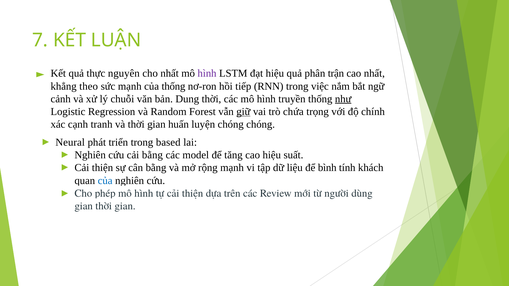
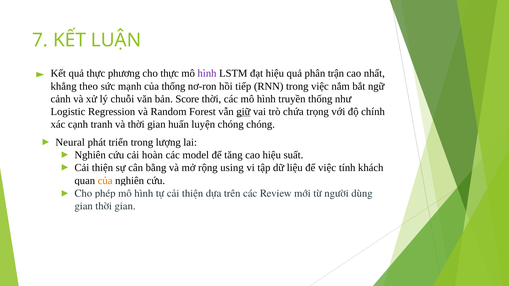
nguyên: nguyên -> phương
cho nhất: nhất -> thực
Dung: Dung -> Score
như underline: present -> none
based: based -> lượng
cải bằng: bằng -> hoàn
rộng mạnh: mạnh -> using
để bình: bình -> việc
của at (105, 181) colour: blue -> orange
